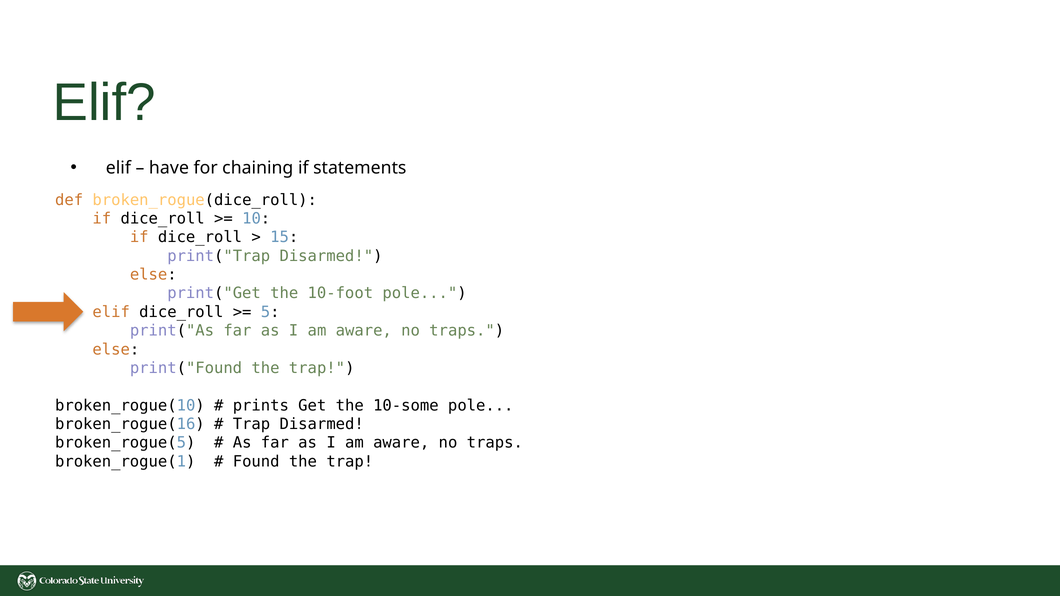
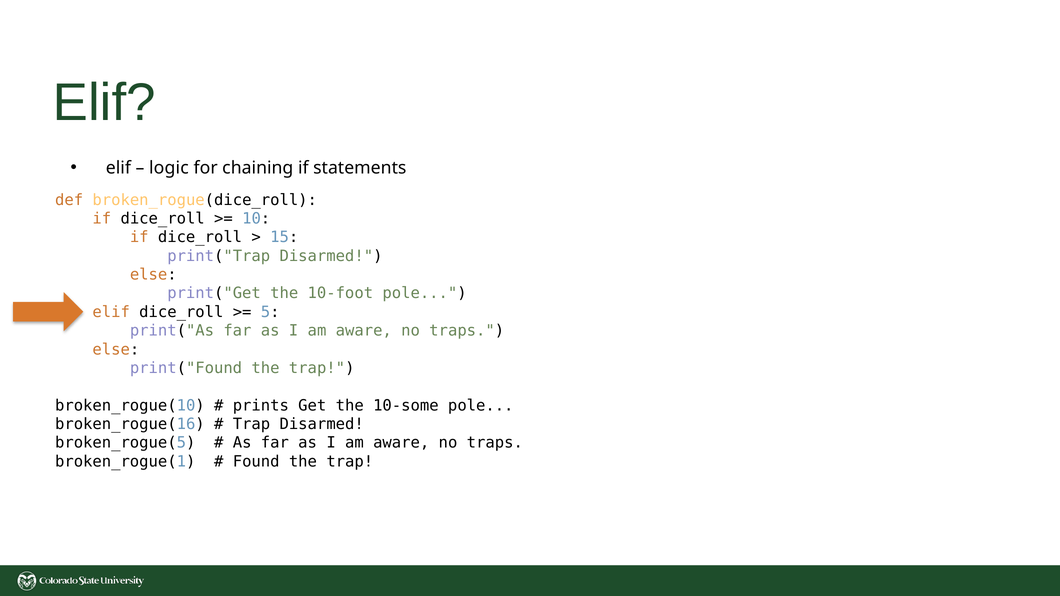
have: have -> logic
